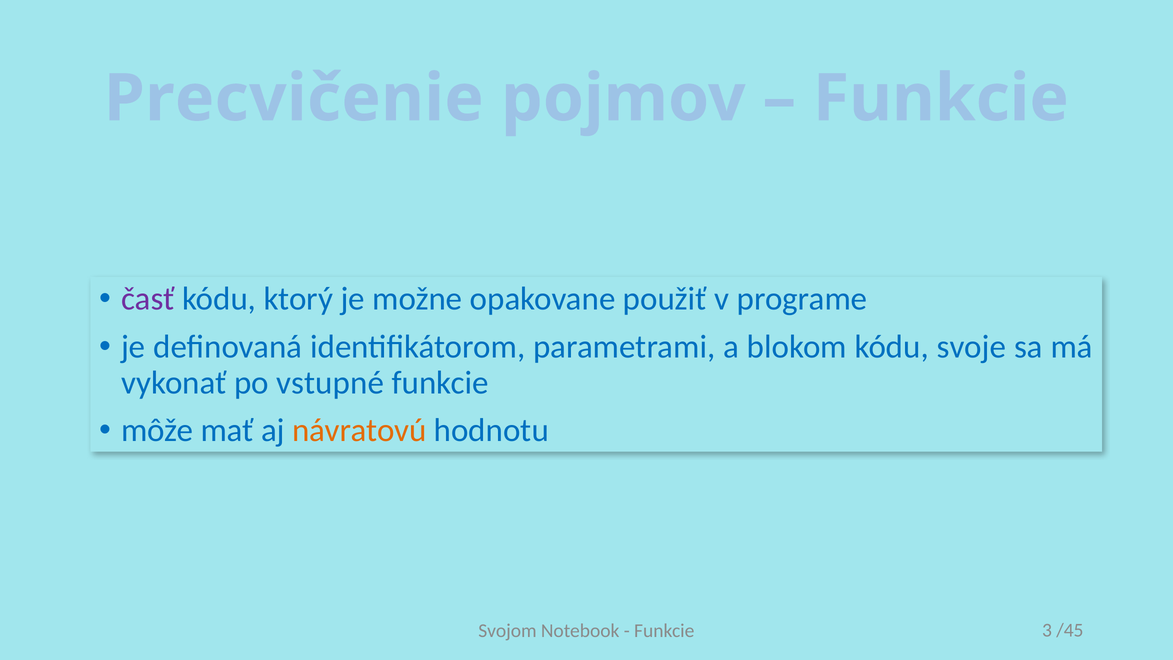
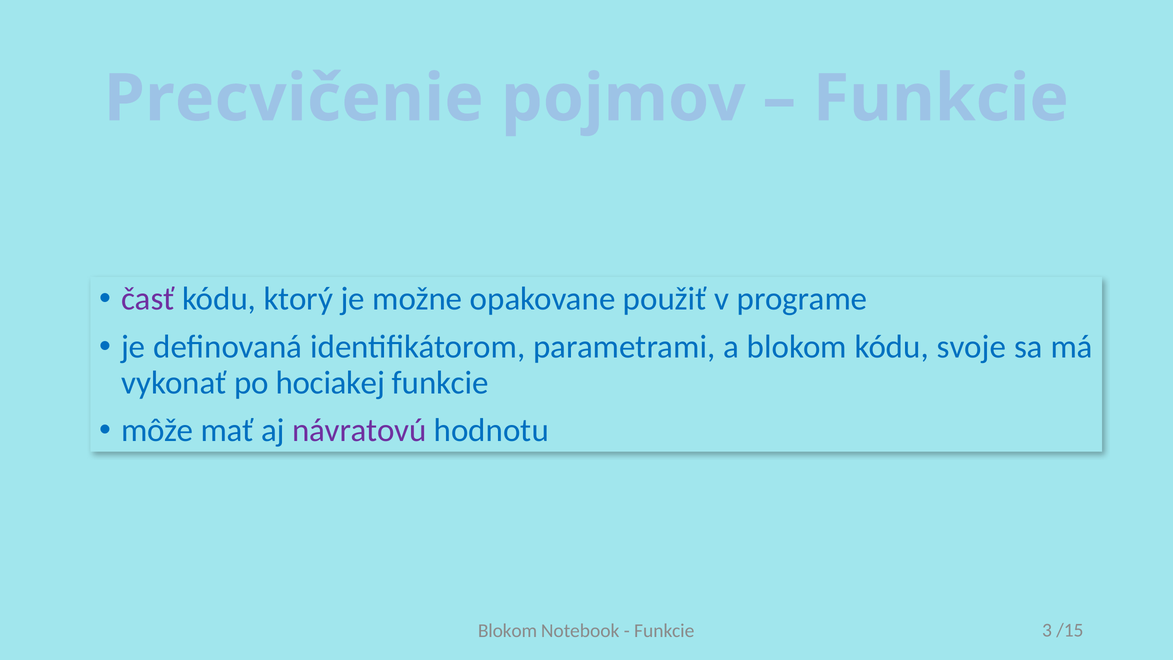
vstupné: vstupné -> hociakej
návratovú colour: orange -> purple
Svojom at (507, 630): Svojom -> Blokom
/45: /45 -> /15
